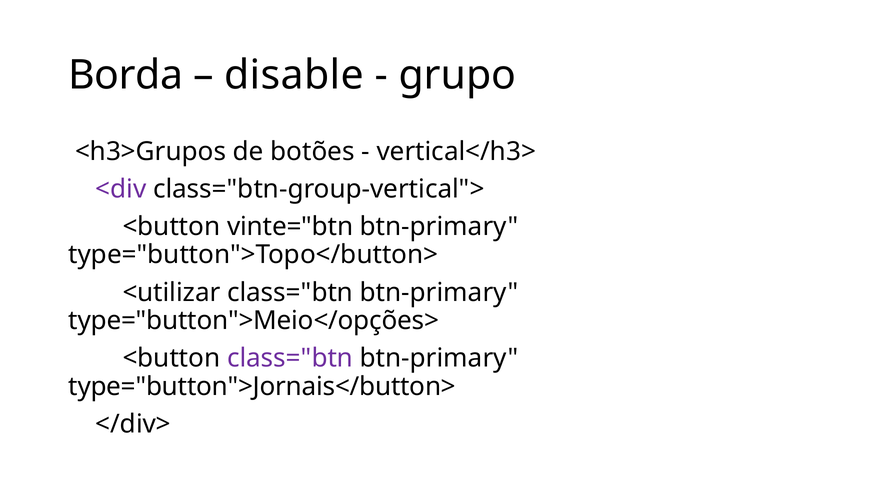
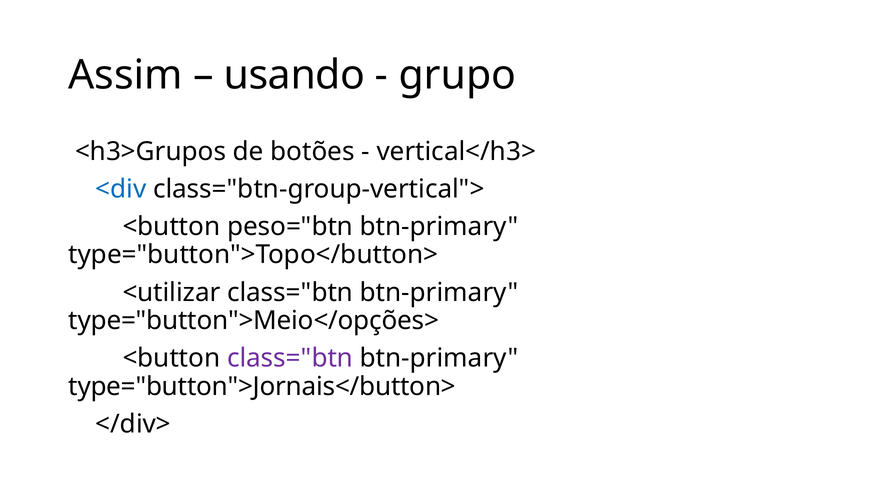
Borda: Borda -> Assim
disable: disable -> usando
<div colour: purple -> blue
vinte="btn: vinte="btn -> peso="btn
